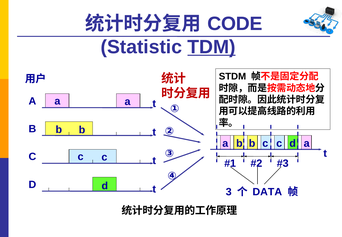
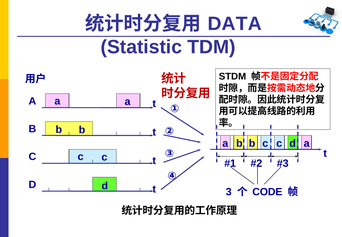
CODE: CODE -> DATA
TDM underline: present -> none
DATA: DATA -> CODE
